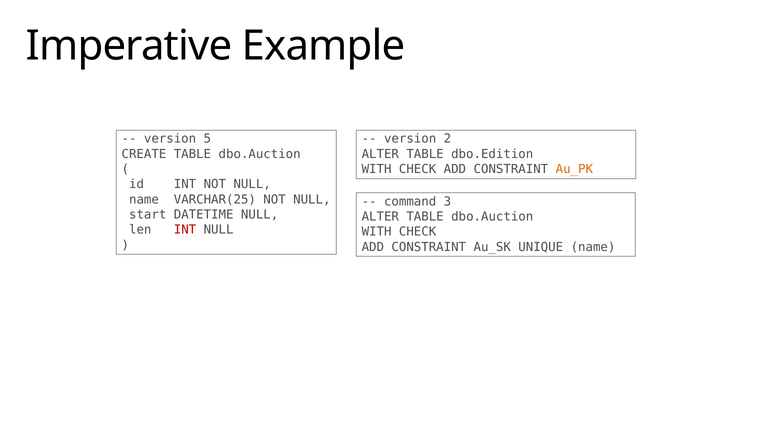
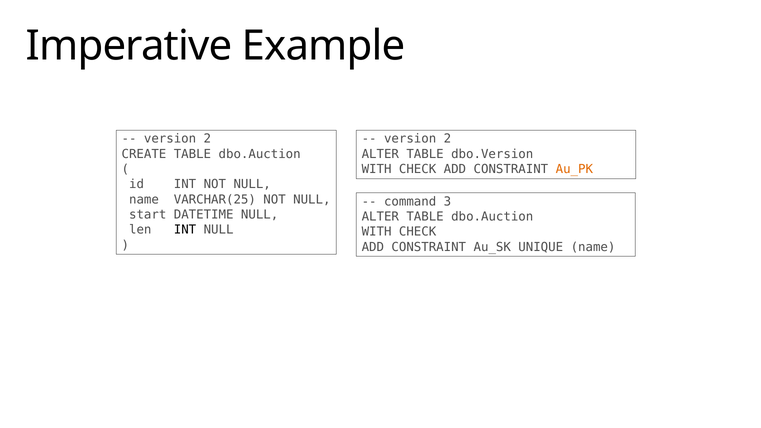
5 at (207, 139): 5 -> 2
dbo.Edition: dbo.Edition -> dbo.Version
INT at (185, 230) colour: red -> black
